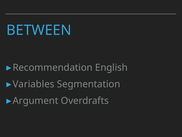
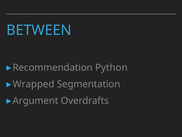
English: English -> Python
Variables: Variables -> Wrapped
